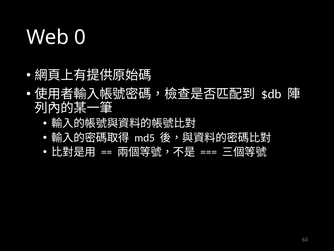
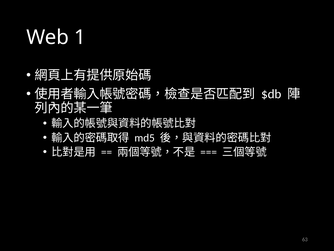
0: 0 -> 1
